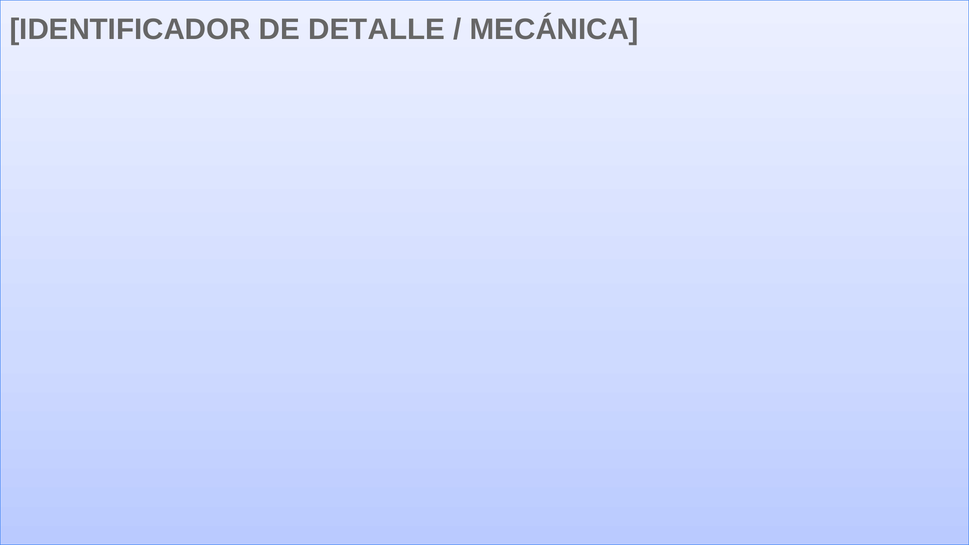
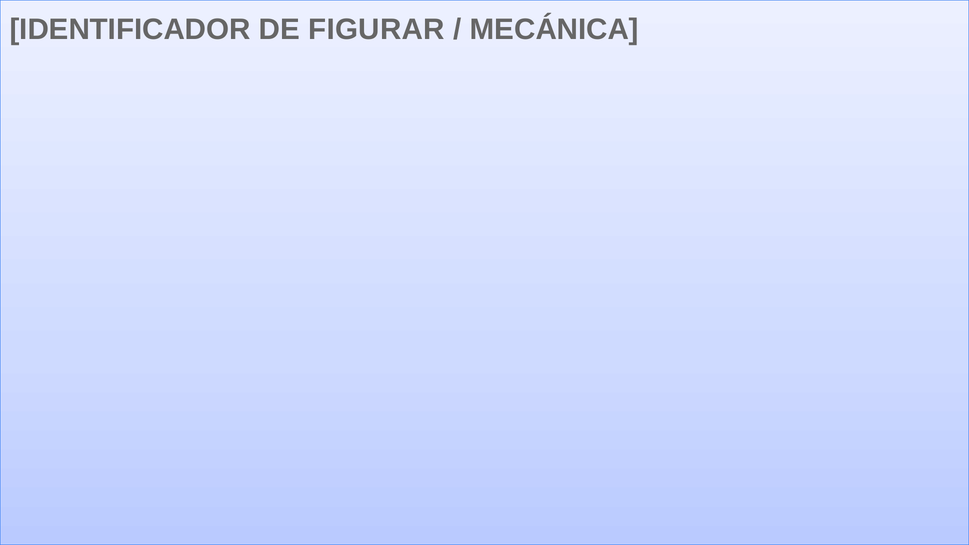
DE DETALLE: DETALLE -> FIGURAR
